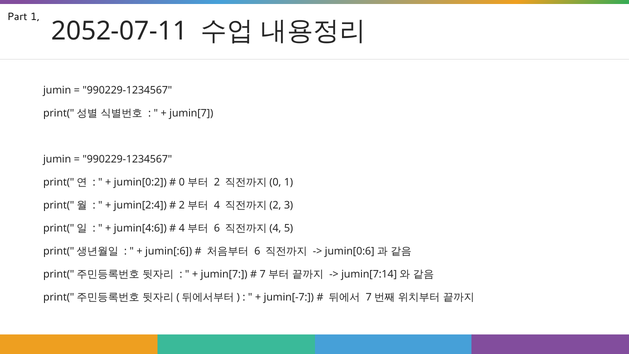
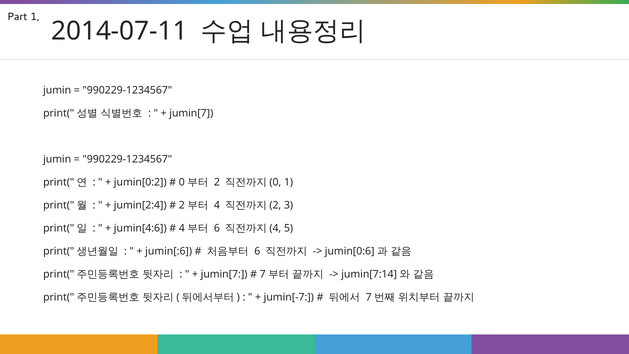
2052-07-11: 2052-07-11 -> 2014-07-11
